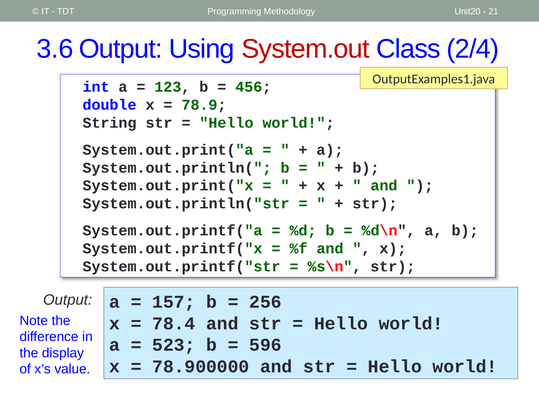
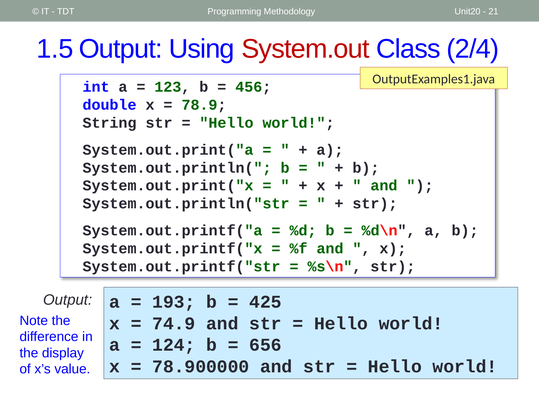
3.6: 3.6 -> 1.5
157: 157 -> 193
256: 256 -> 425
78.4: 78.4 -> 74.9
523: 523 -> 124
596: 596 -> 656
